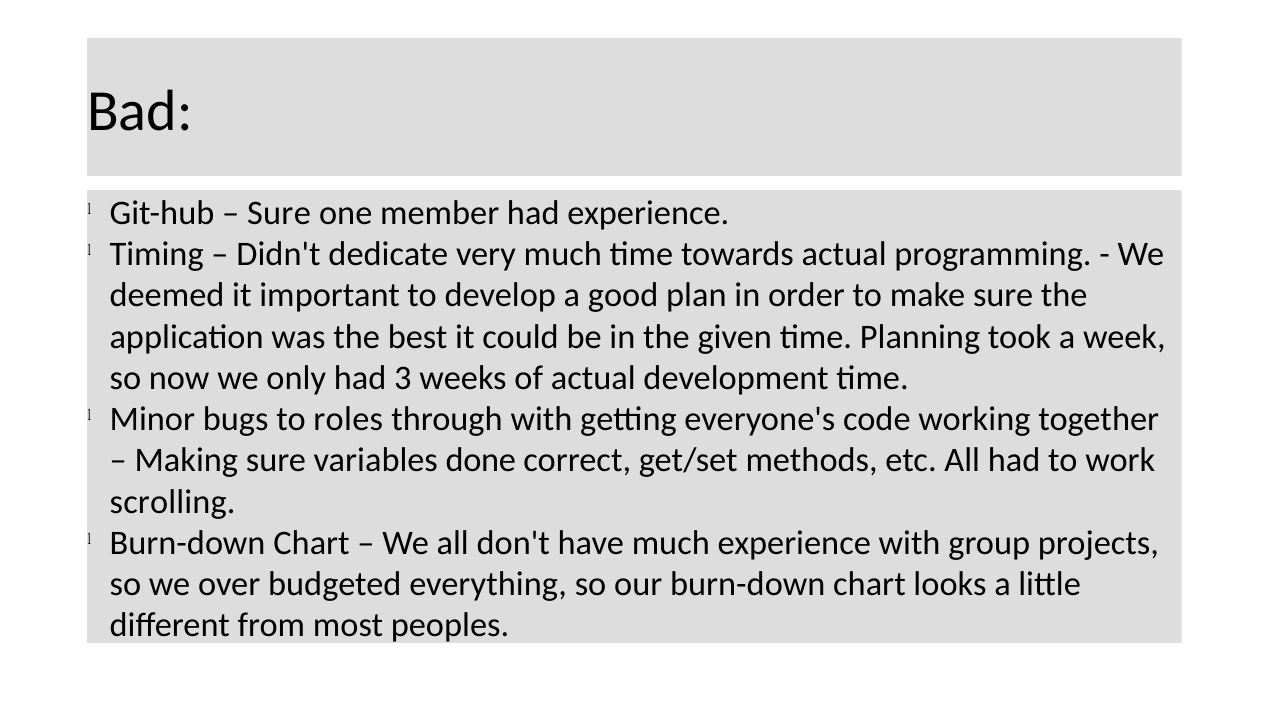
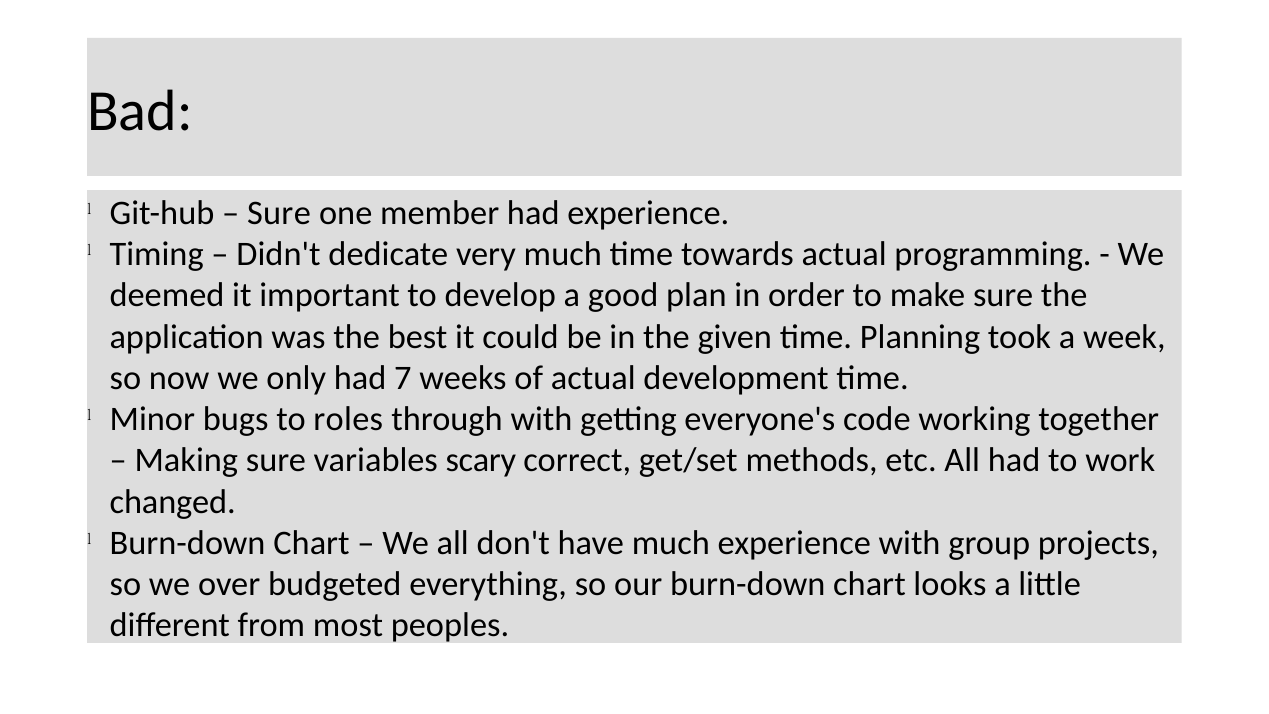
3: 3 -> 7
done: done -> scary
scrolling: scrolling -> changed
